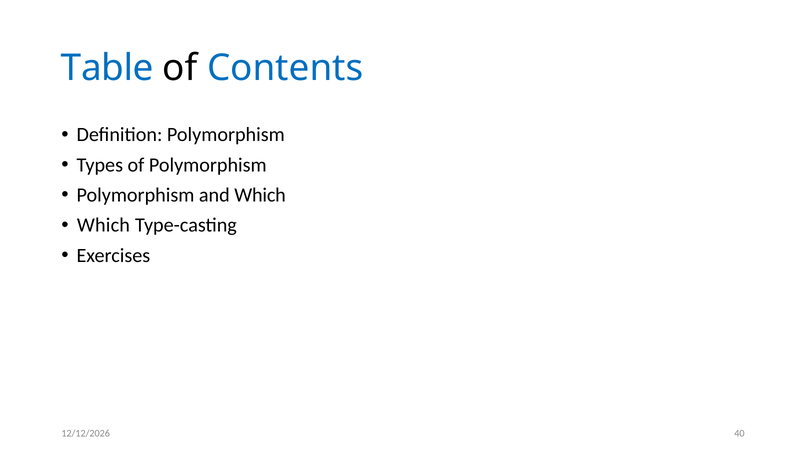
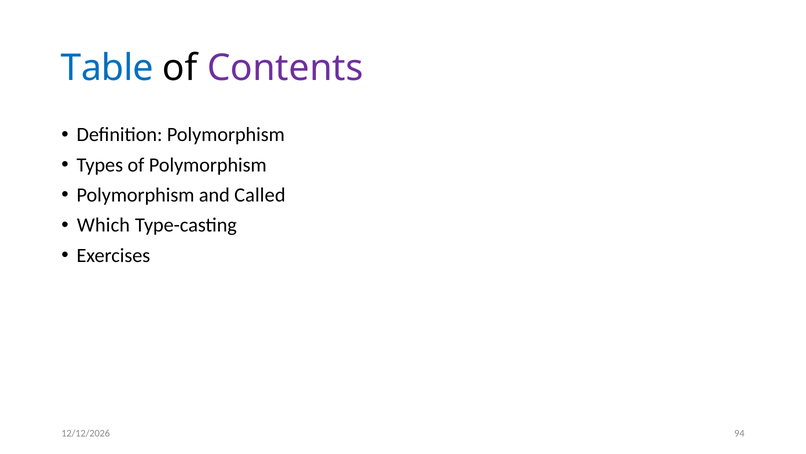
Contents colour: blue -> purple
and Which: Which -> Called
40: 40 -> 94
